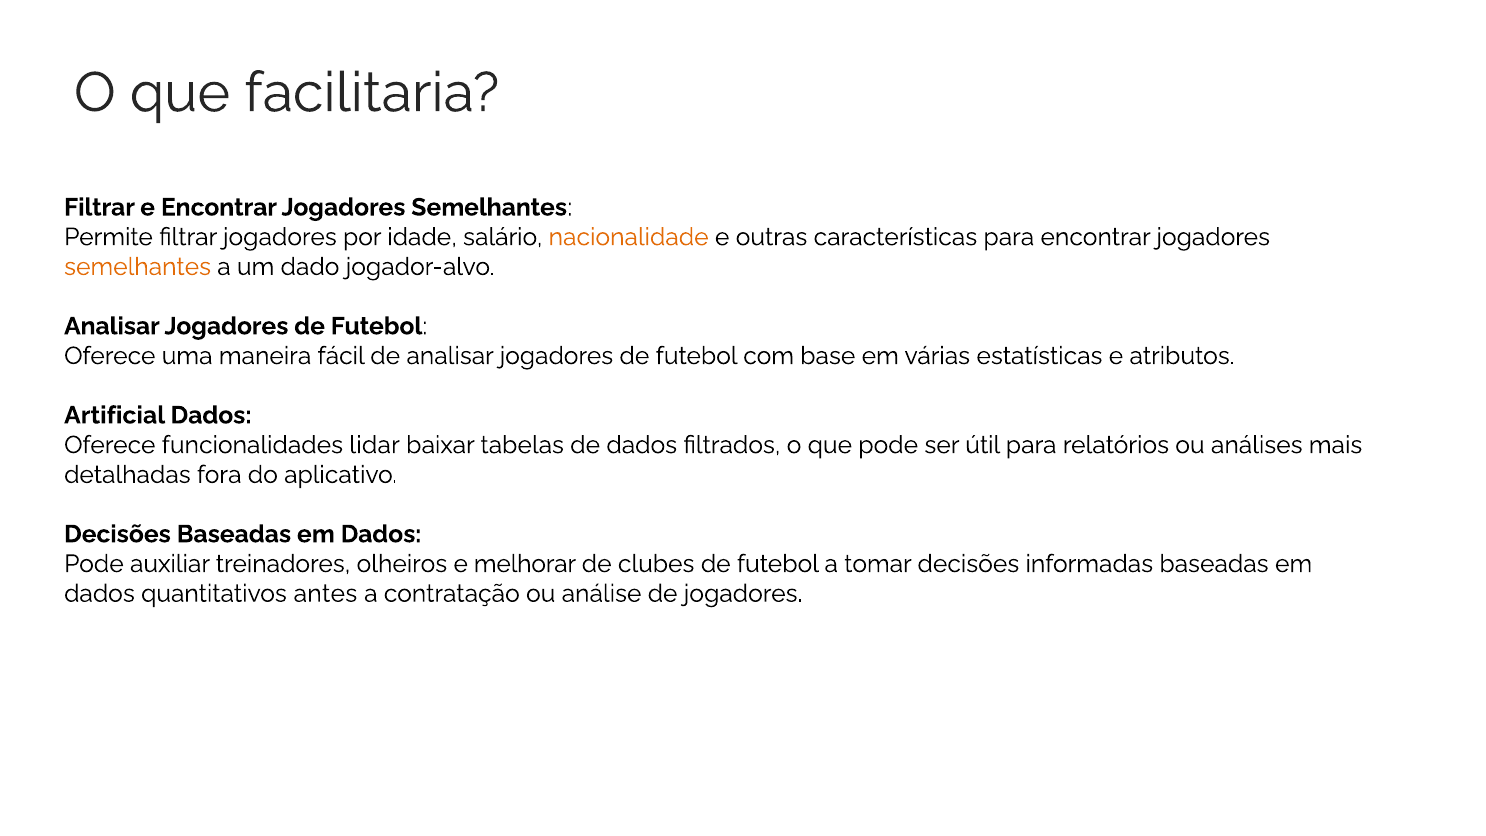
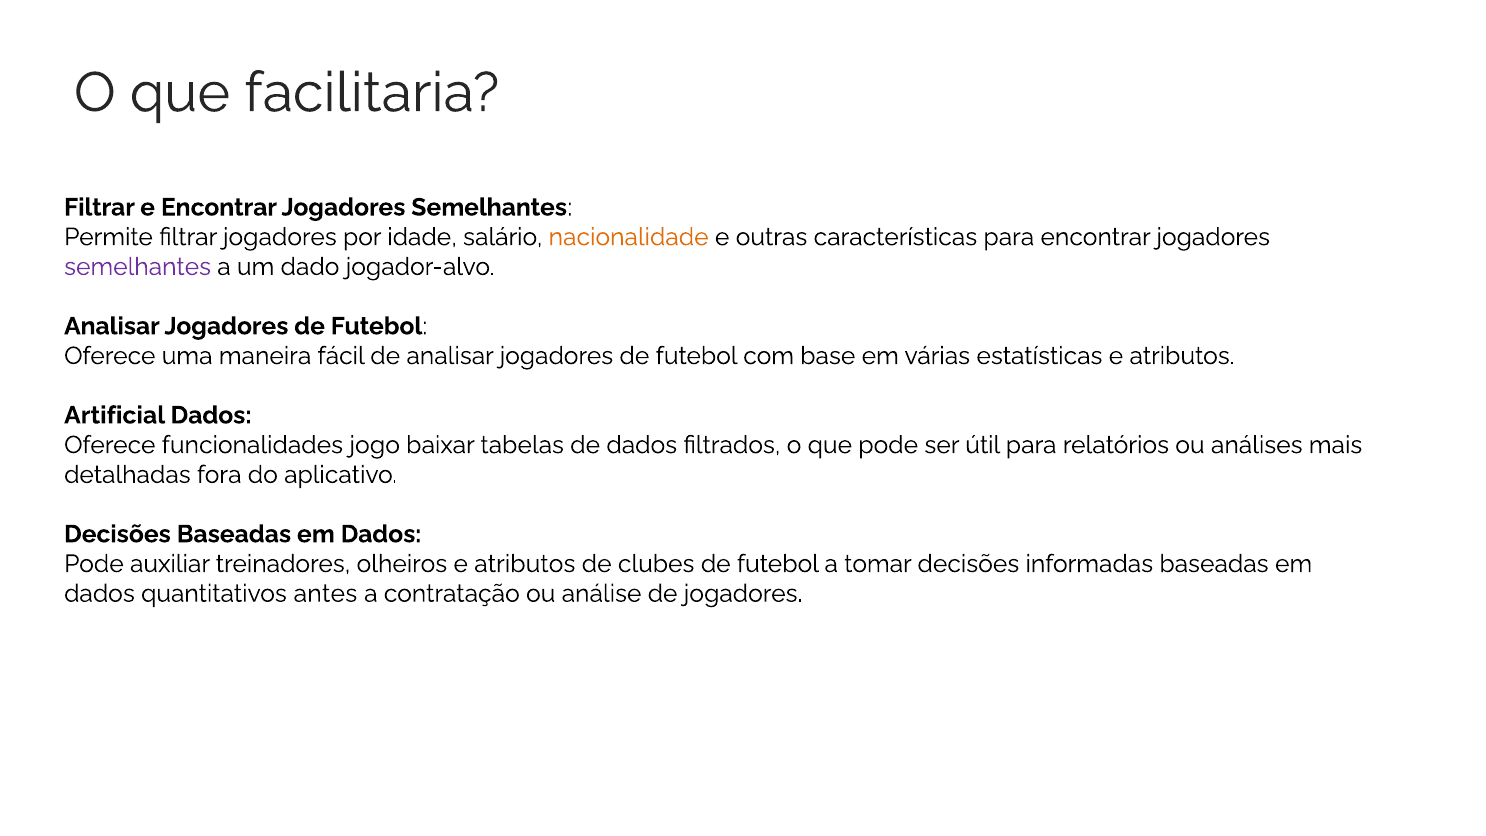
semelhantes at (138, 267) colour: orange -> purple
lidar: lidar -> jogo
olheiros e melhorar: melhorar -> atributos
